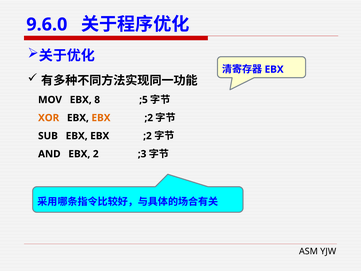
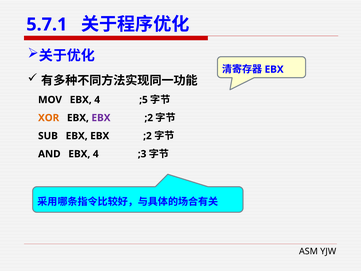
9.6.0: 9.6.0 -> 5.7.1
MOV EBX 8: 8 -> 4
EBX at (101, 118) colour: orange -> purple
AND EBX 2: 2 -> 4
